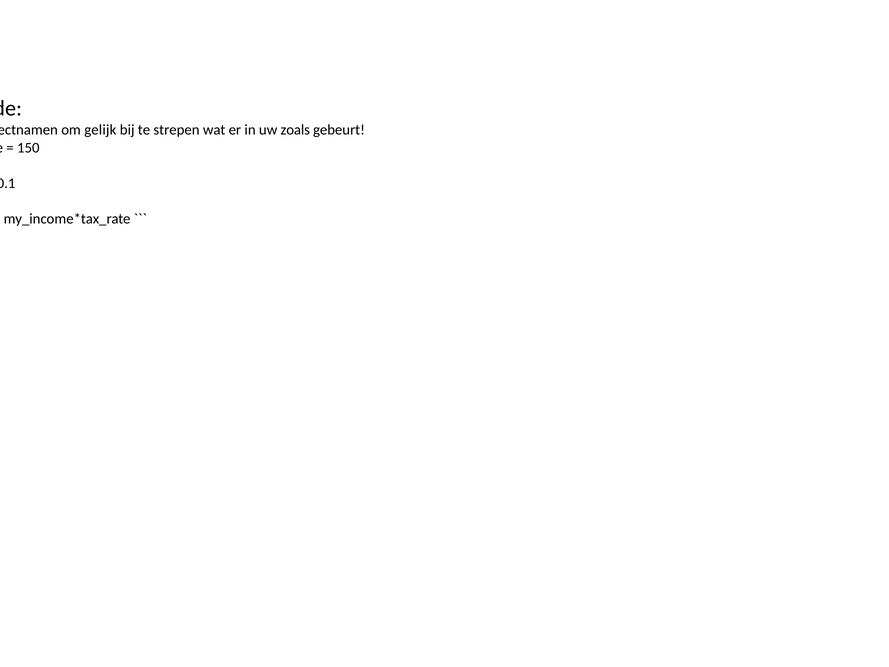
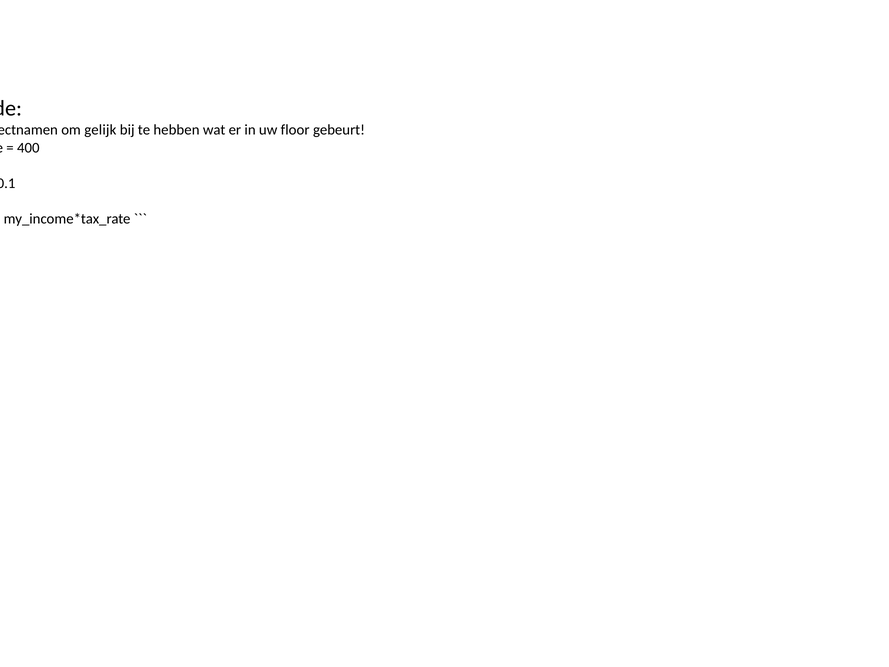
strepen: strepen -> hebben
zoals: zoals -> floor
150: 150 -> 400
